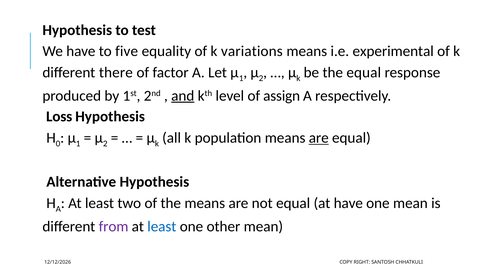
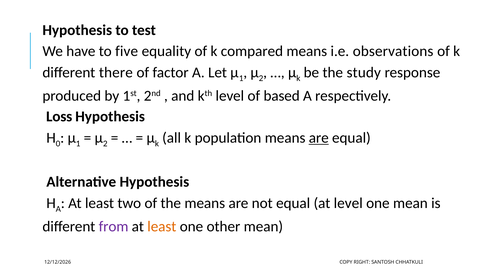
variations: variations -> compared
experimental: experimental -> observations
the equal: equal -> study
and underline: present -> none
assign: assign -> based
at have: have -> level
least at (162, 227) colour: blue -> orange
